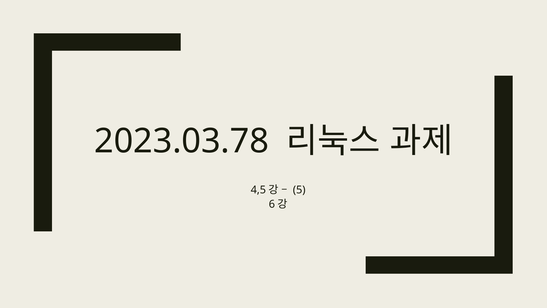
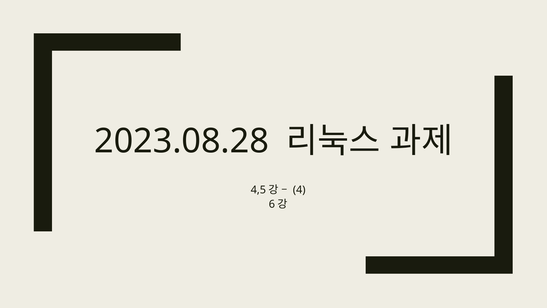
2023.03.78: 2023.03.78 -> 2023.08.28
5: 5 -> 4
